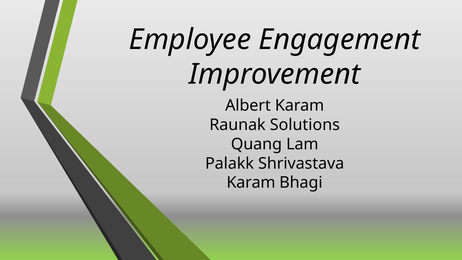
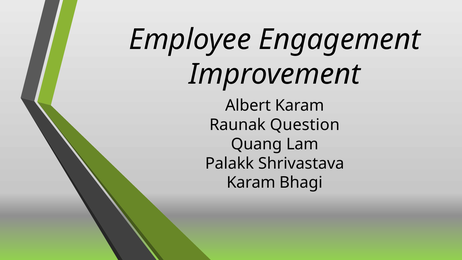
Solutions: Solutions -> Question
